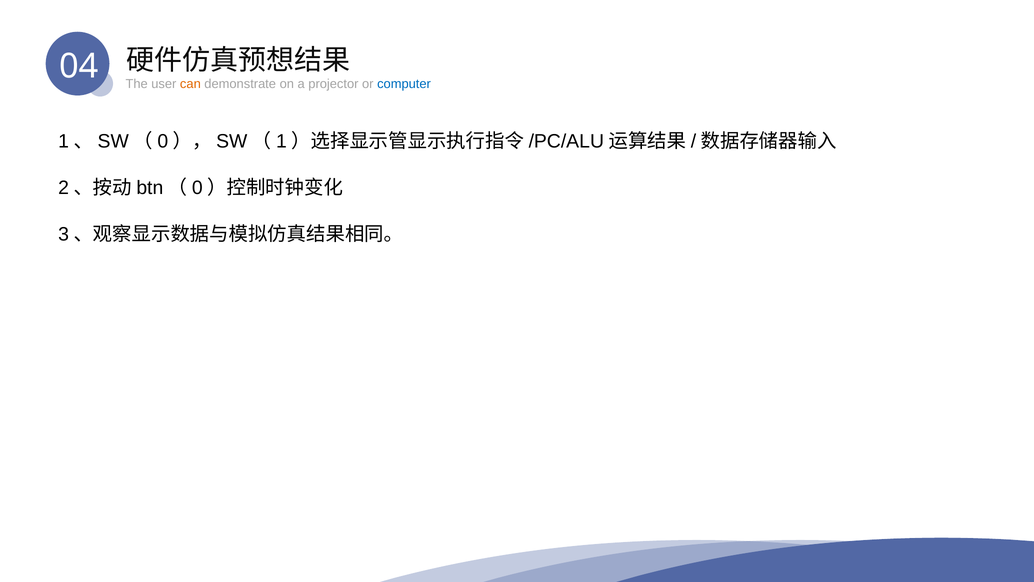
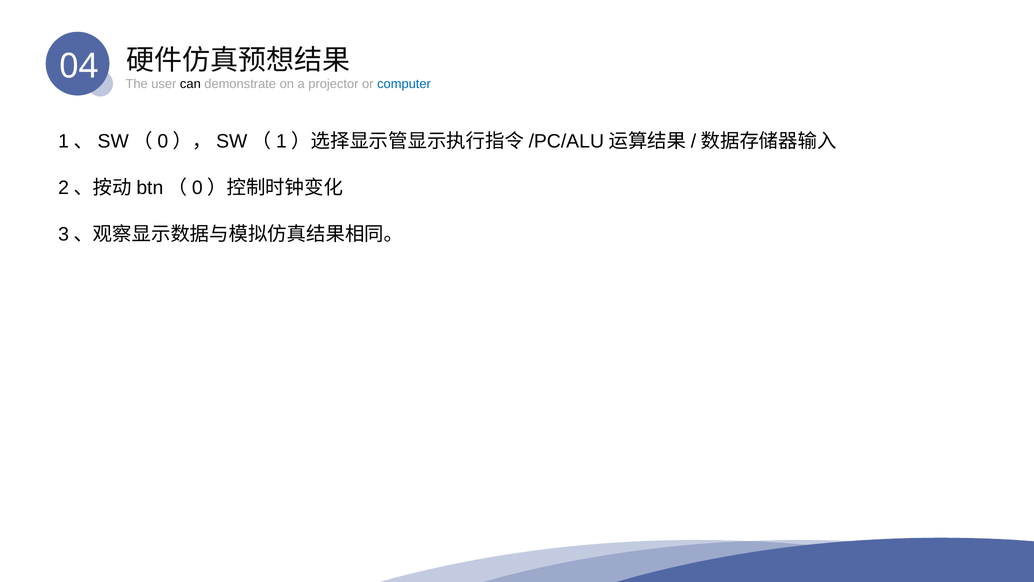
can colour: orange -> black
